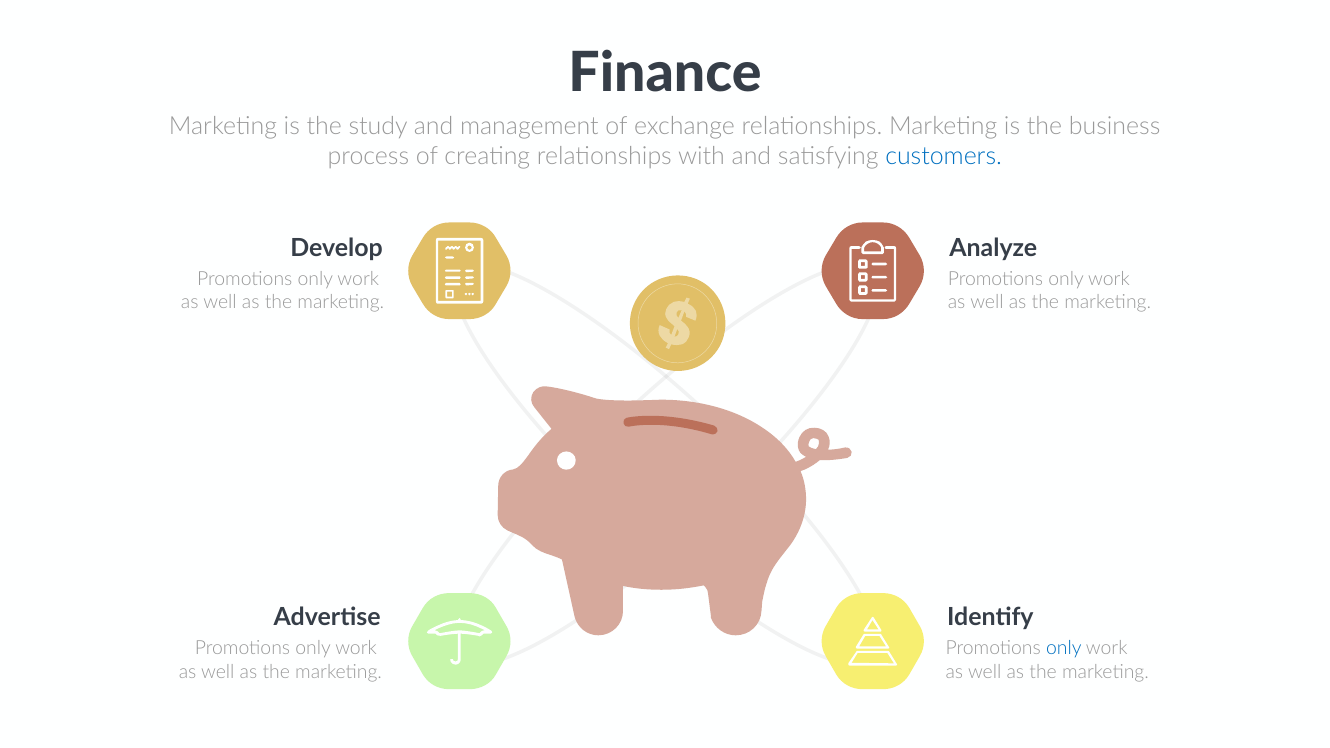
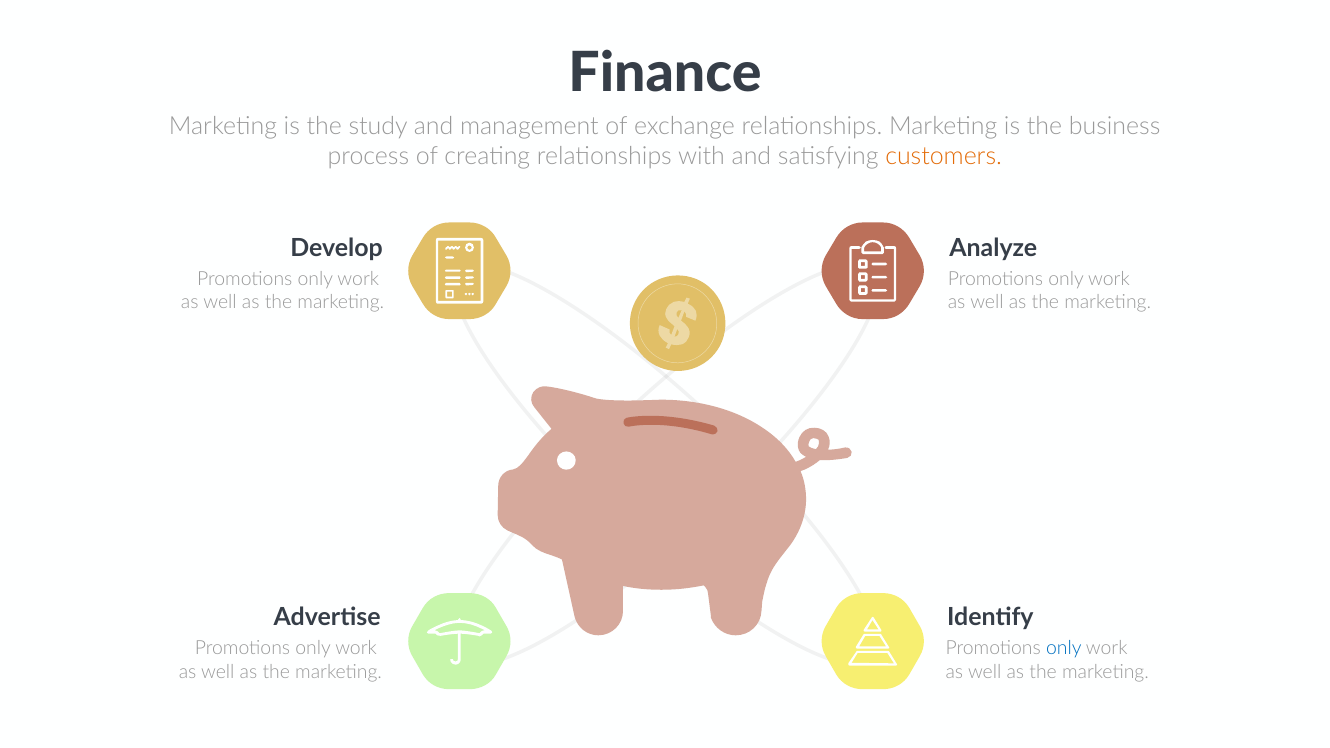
customers colour: blue -> orange
